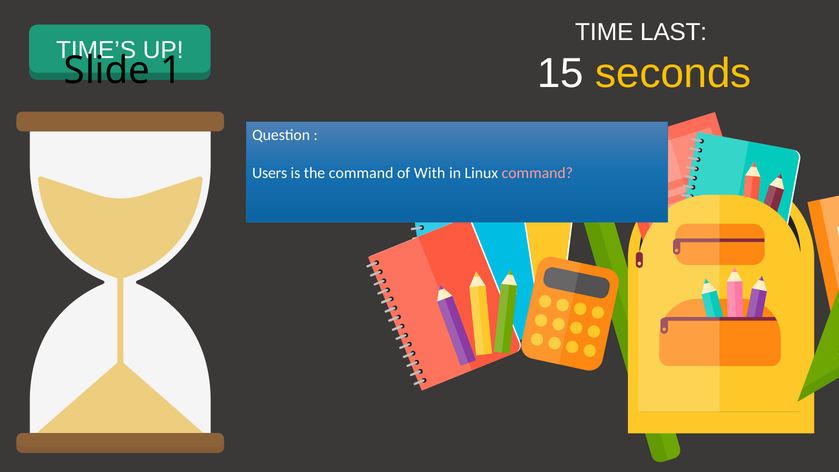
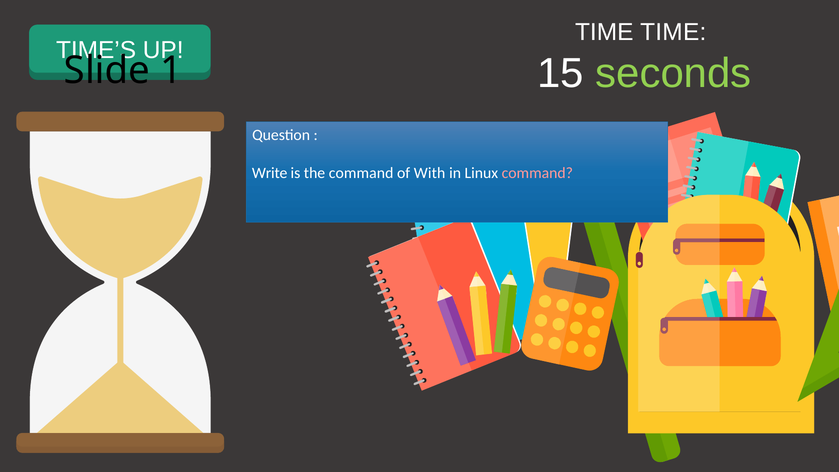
TIME LAST: LAST -> TIME
seconds colour: yellow -> light green
Users: Users -> Write
